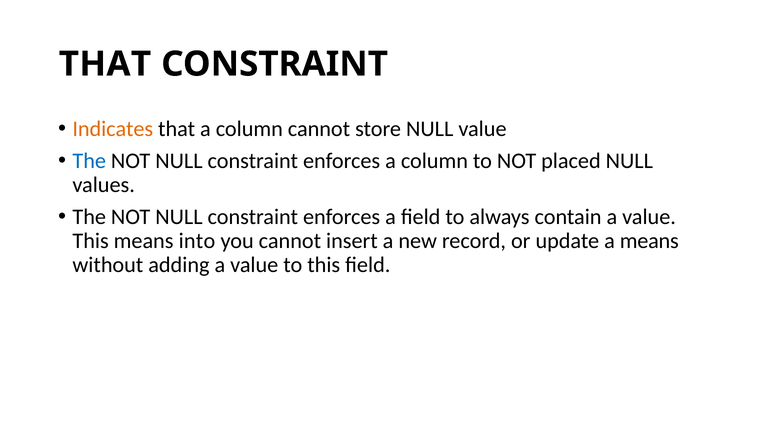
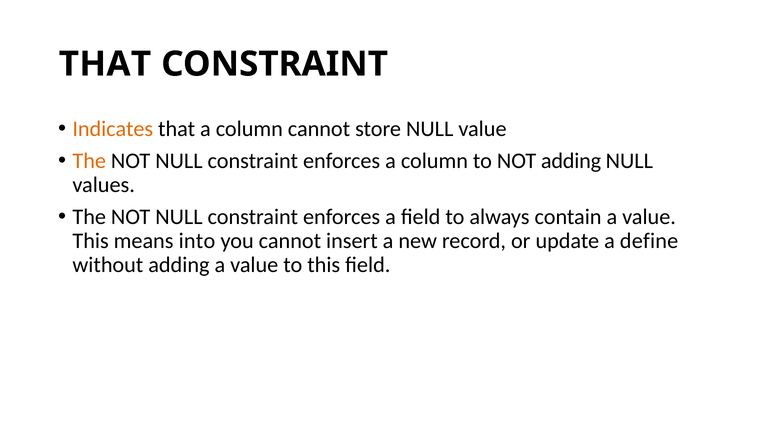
The at (89, 161) colour: blue -> orange
NOT placed: placed -> adding
a means: means -> define
